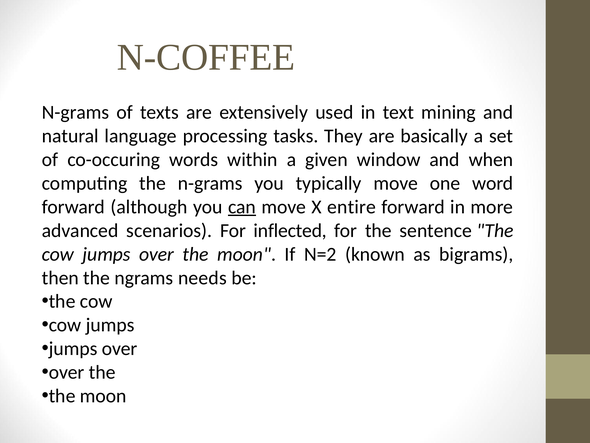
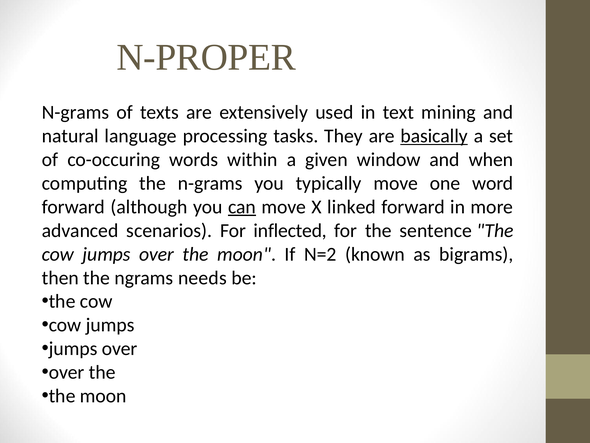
N-COFFEE: N-COFFEE -> N-PROPER
basically underline: none -> present
entire: entire -> linked
